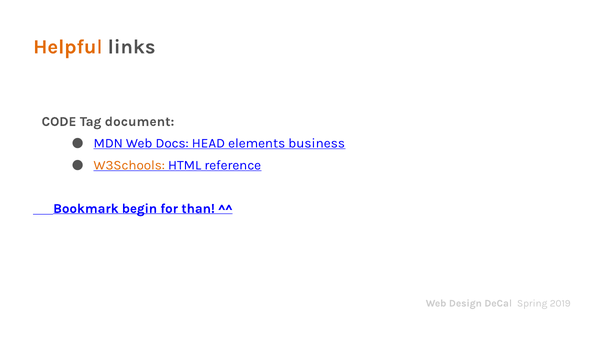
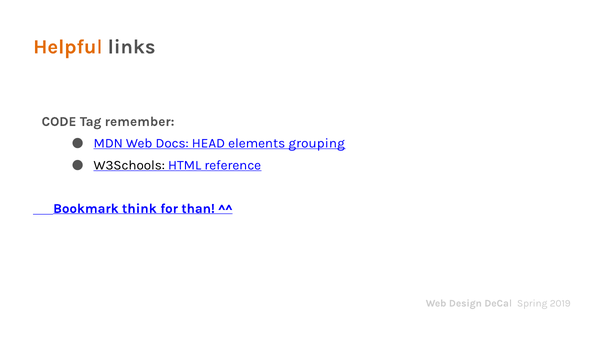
document: document -> remember
business: business -> grouping
W3Schools colour: orange -> black
begin: begin -> think
